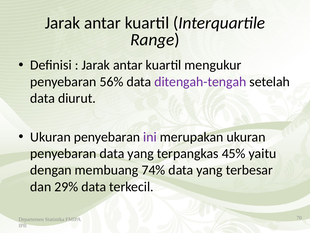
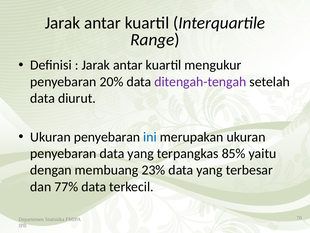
56%: 56% -> 20%
ini colour: purple -> blue
45%: 45% -> 85%
74%: 74% -> 23%
29%: 29% -> 77%
